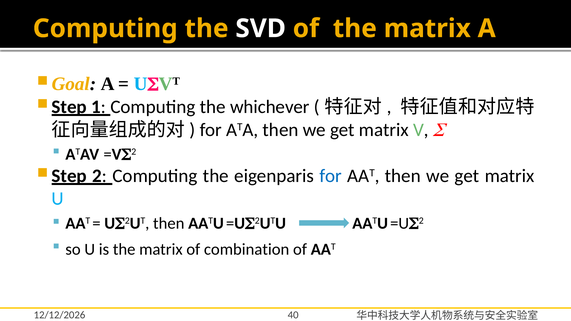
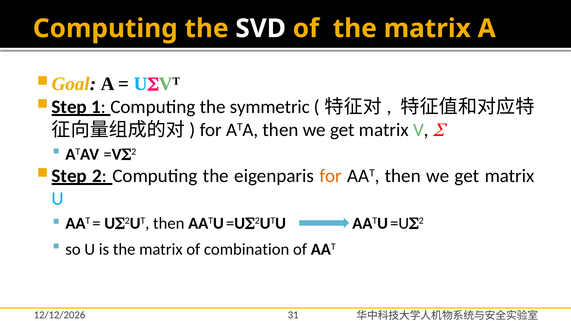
whichever: whichever -> symmetric
for at (331, 176) colour: blue -> orange
40: 40 -> 31
